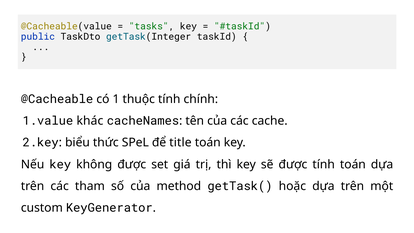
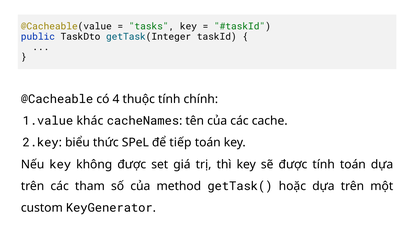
1: 1 -> 4
title: title -> tiếp
